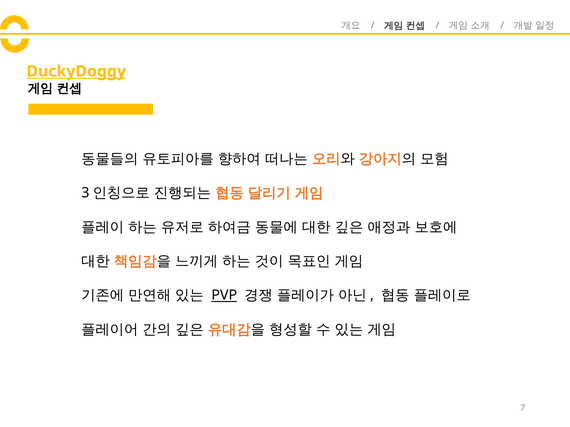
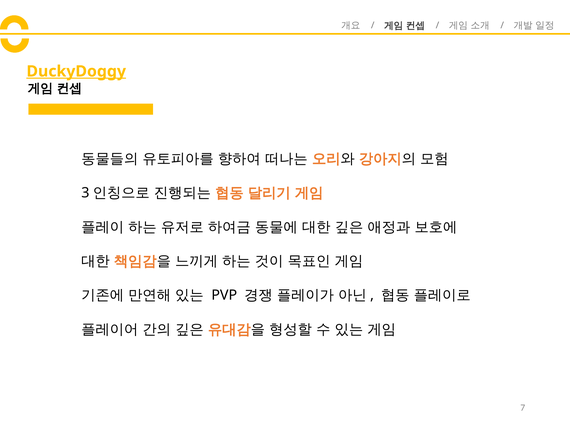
PVP underline: present -> none
